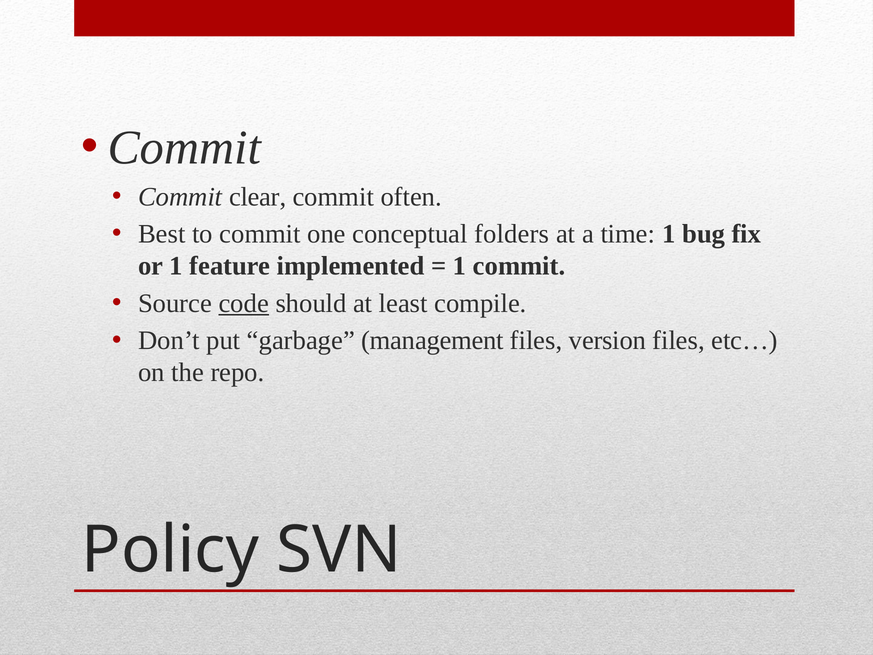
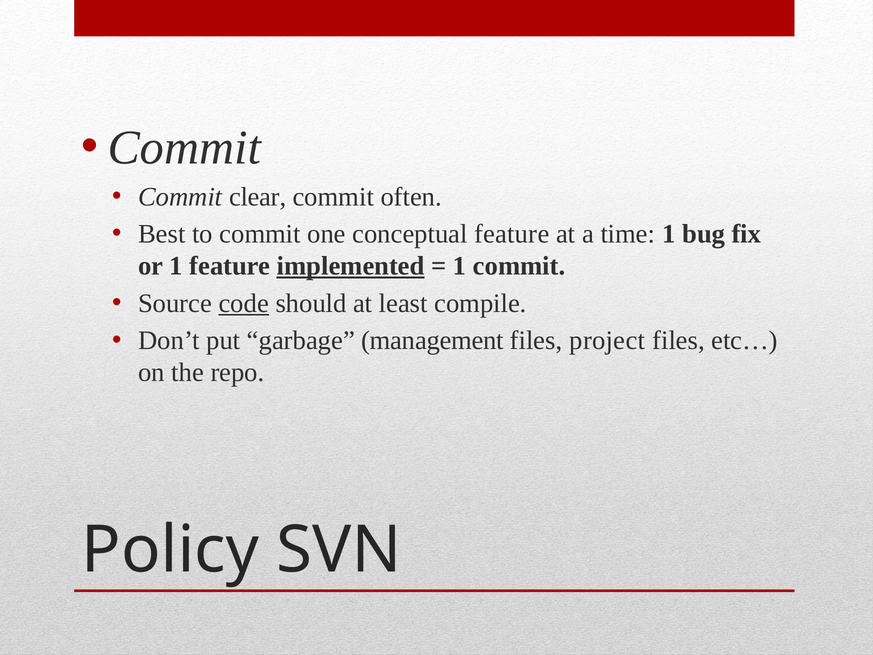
conceptual folders: folders -> feature
implemented underline: none -> present
version: version -> project
